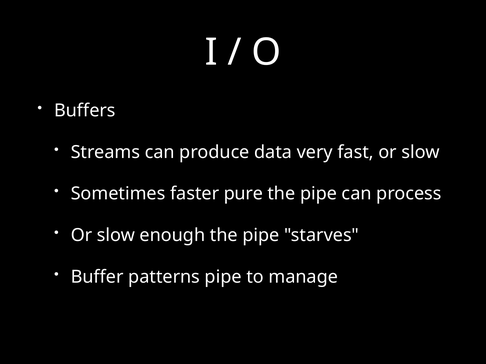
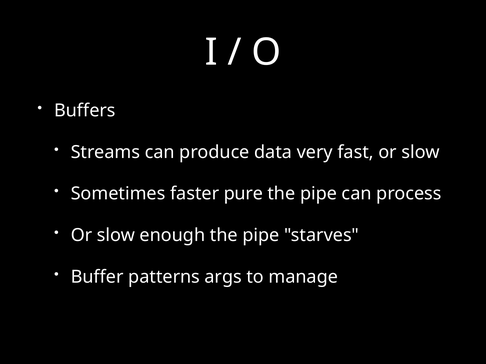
patterns pipe: pipe -> args
